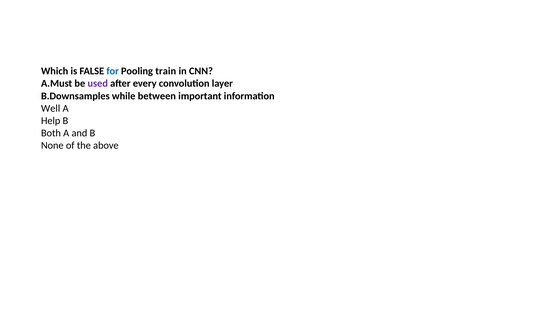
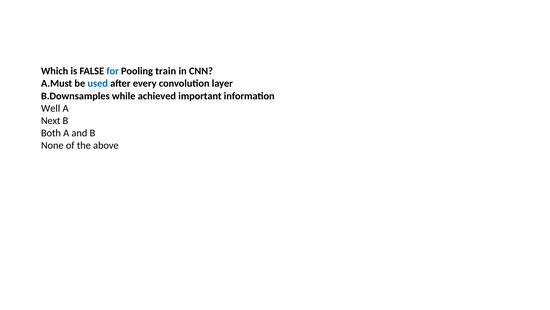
used colour: purple -> blue
between: between -> achieved
Help: Help -> Next
